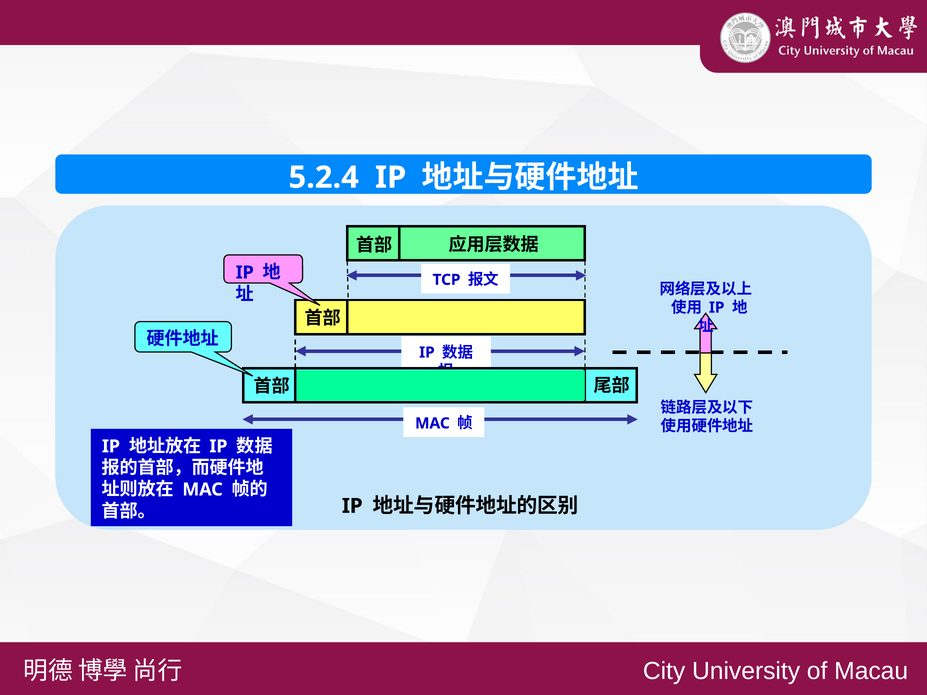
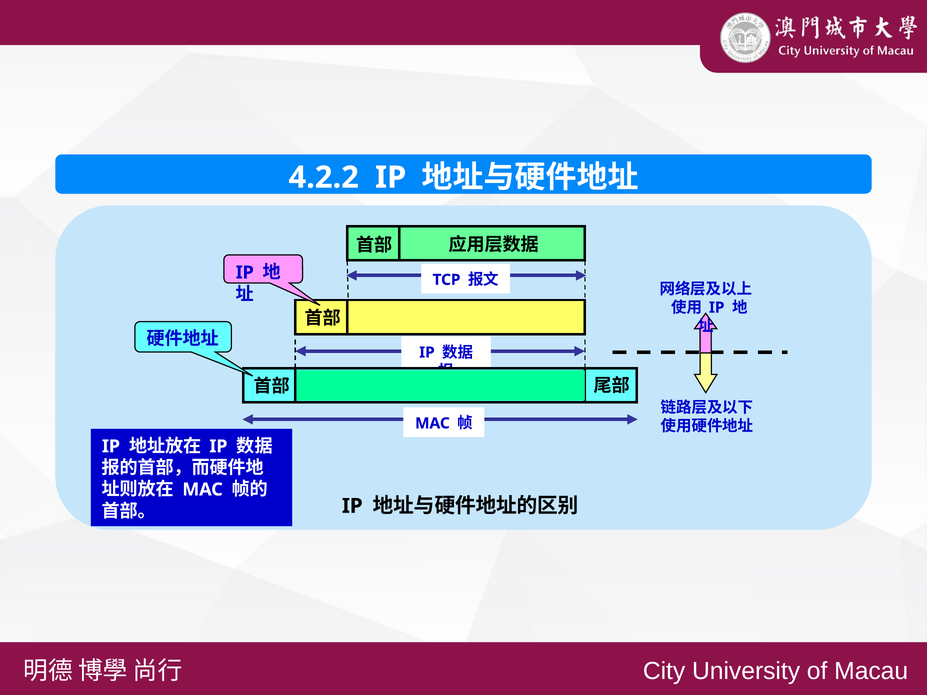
5.2.4: 5.2.4 -> 4.2.2
